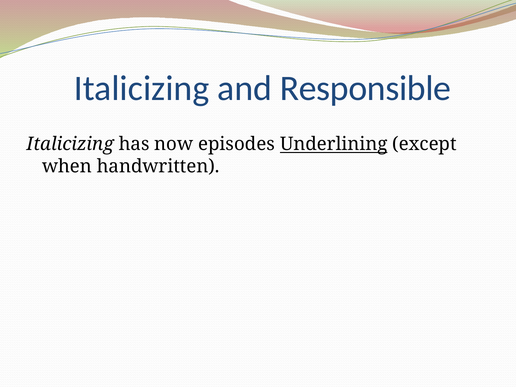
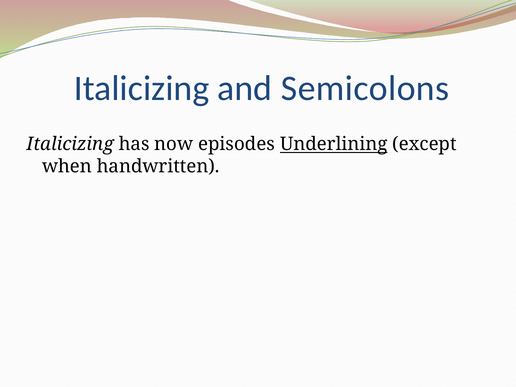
Responsible: Responsible -> Semicolons
